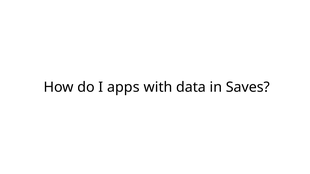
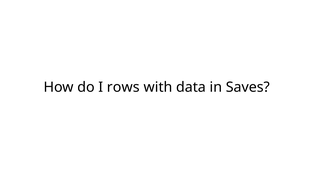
apps: apps -> rows
